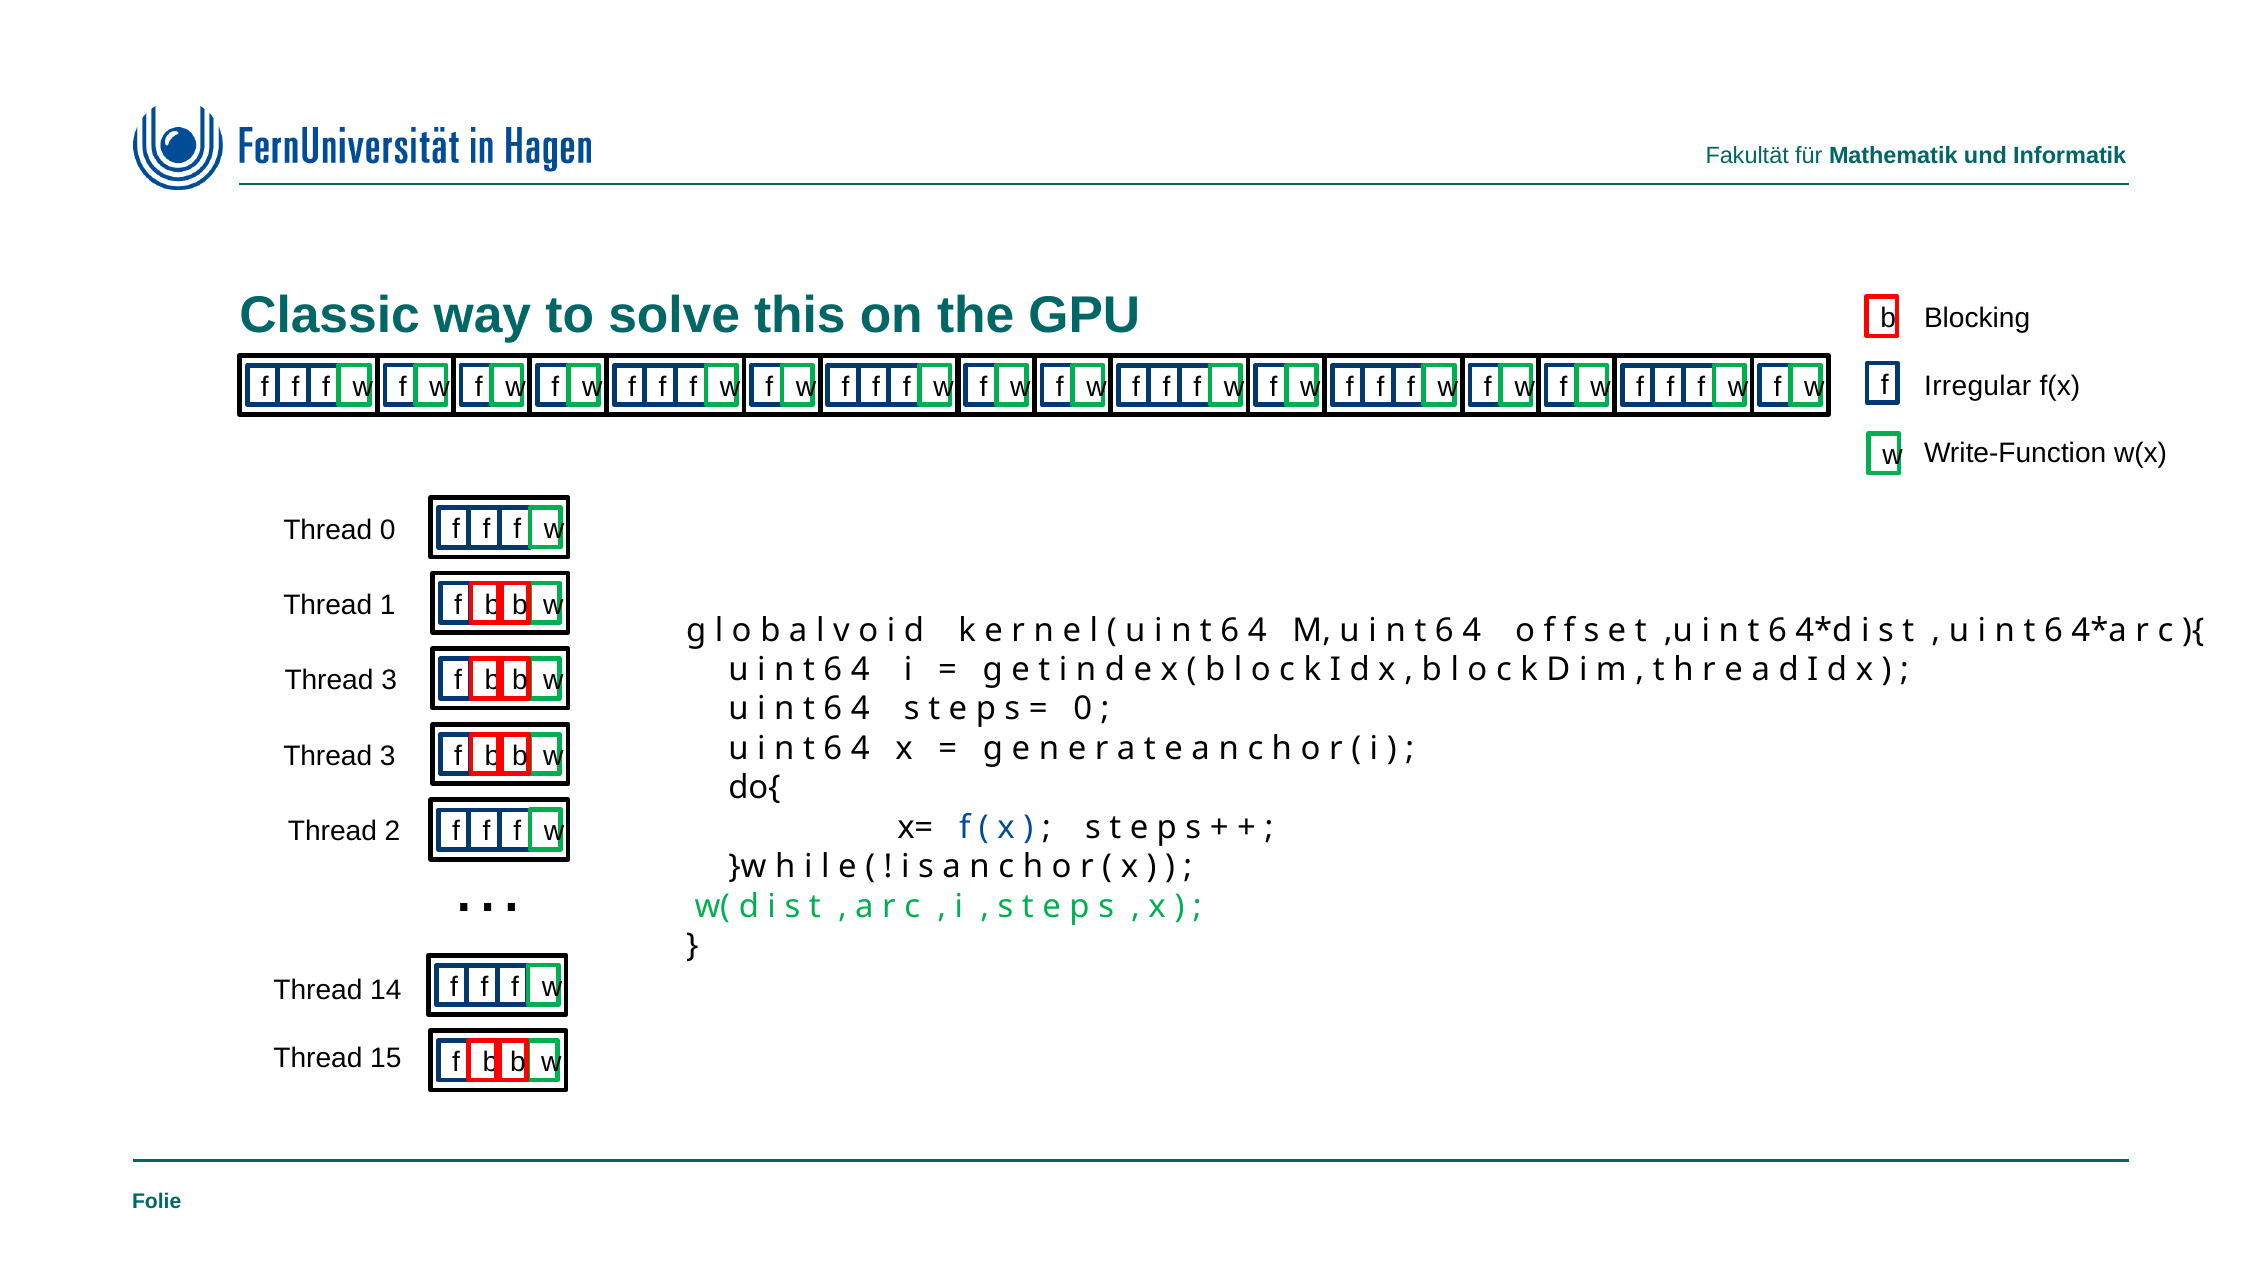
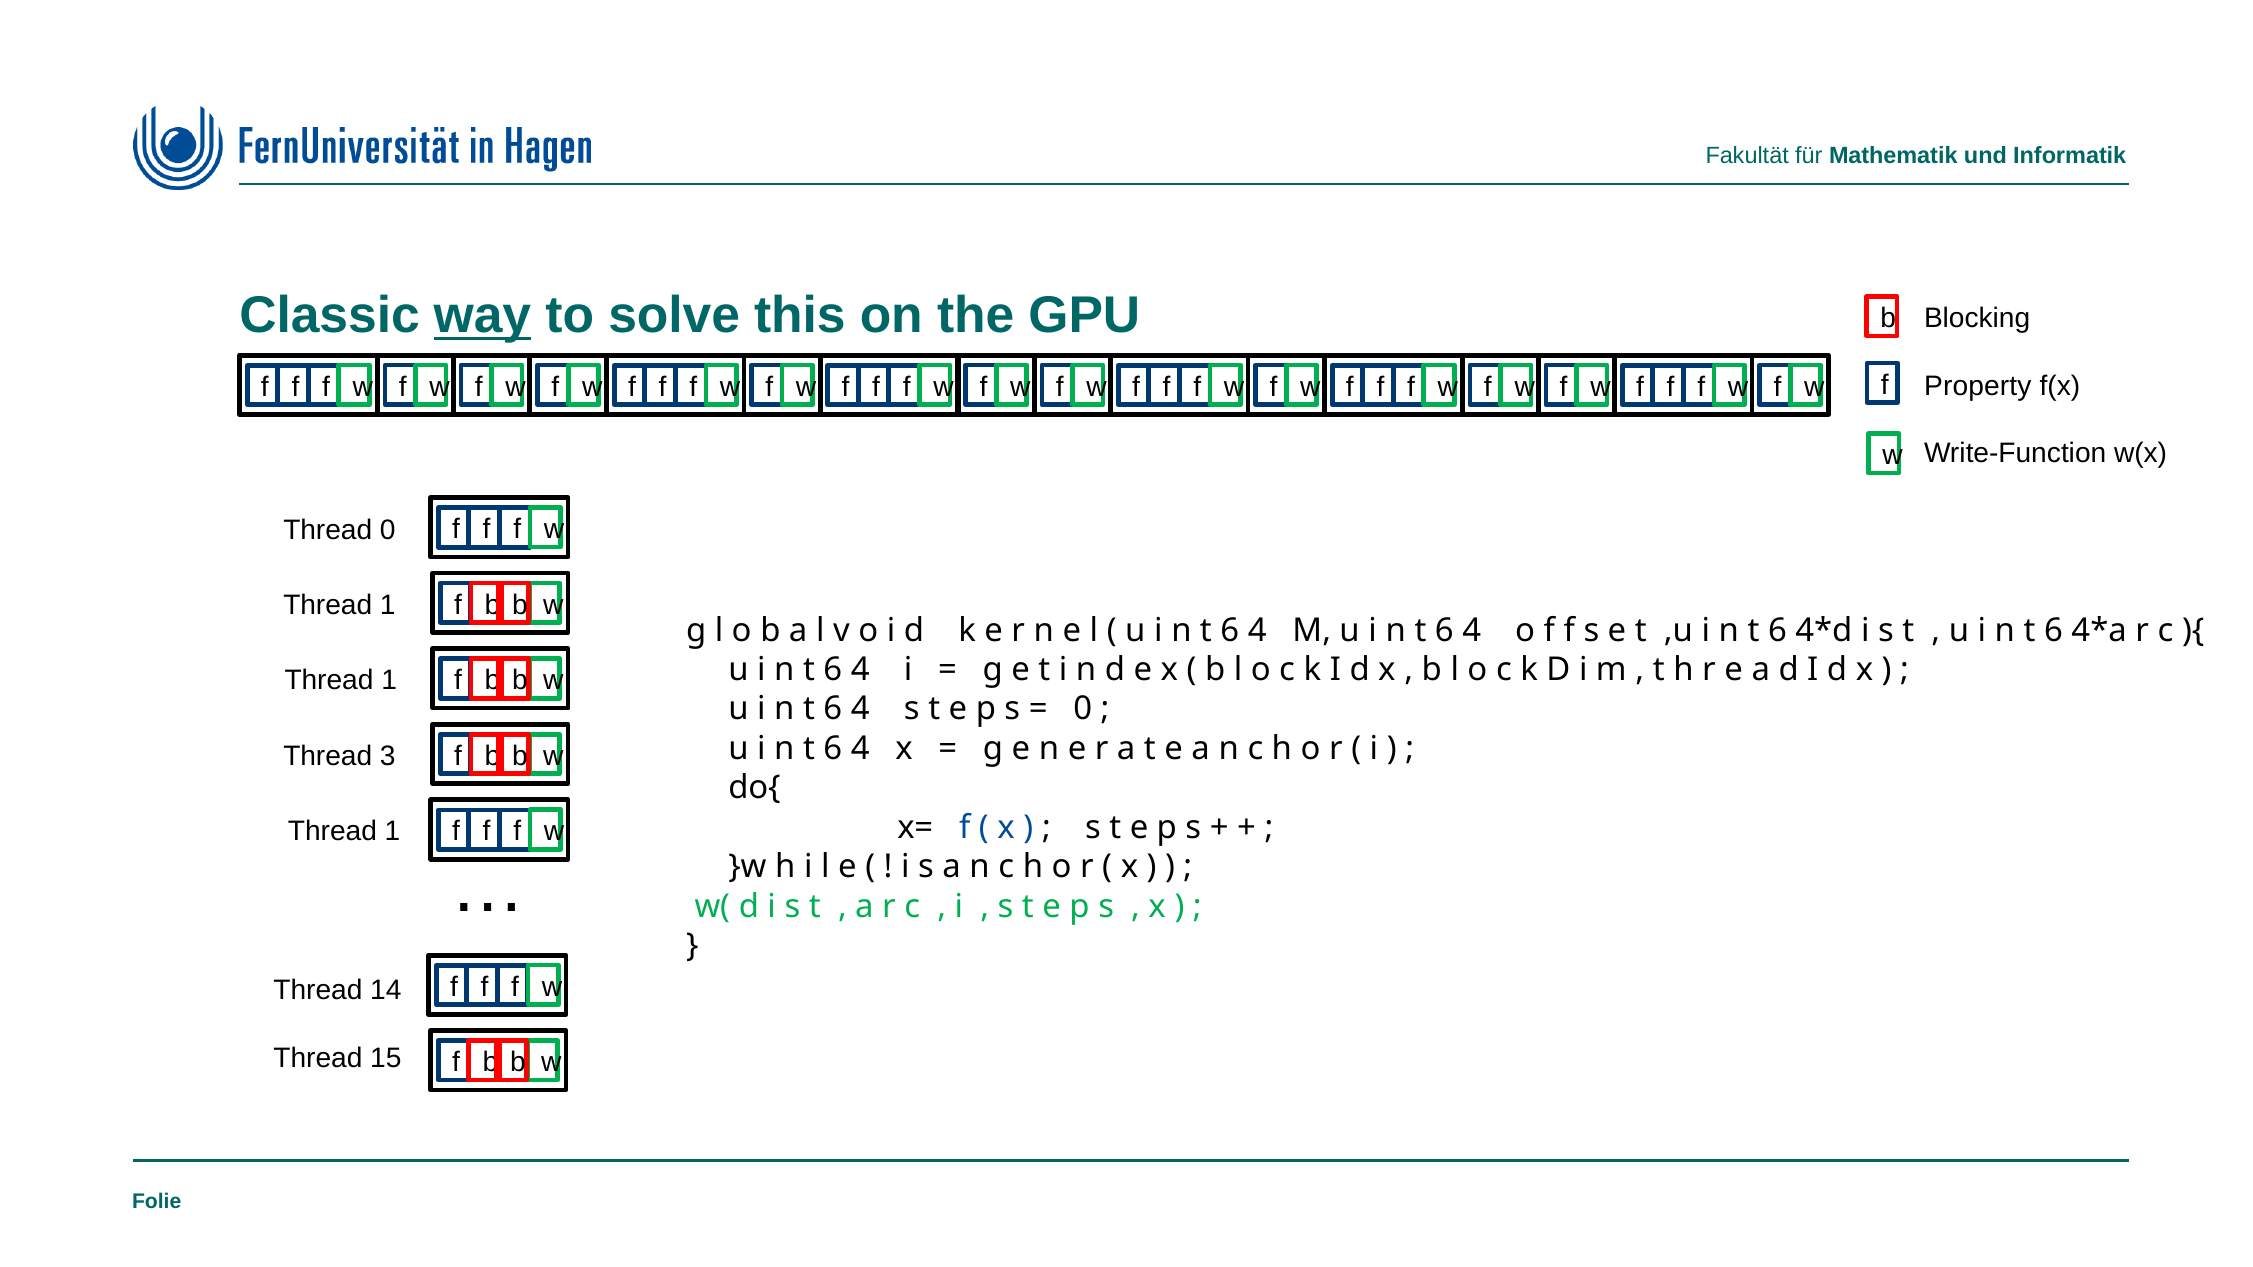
way underline: none -> present
Irregular: Irregular -> Property
3 at (389, 681): 3 -> 1
2 at (392, 831): 2 -> 1
